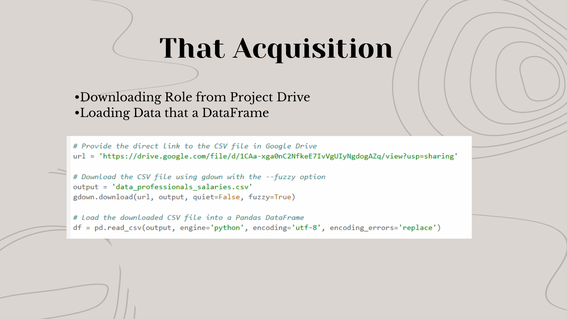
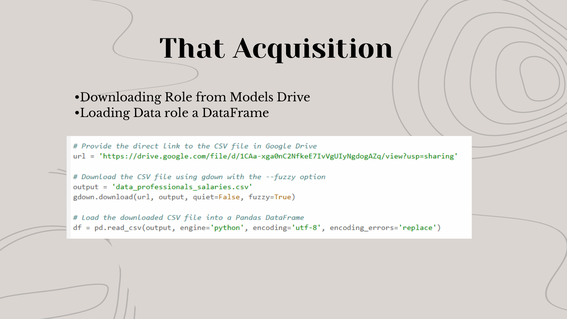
Project: Project -> Models
Data that: that -> role
